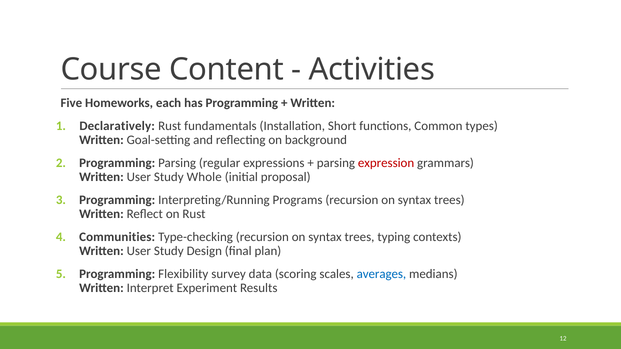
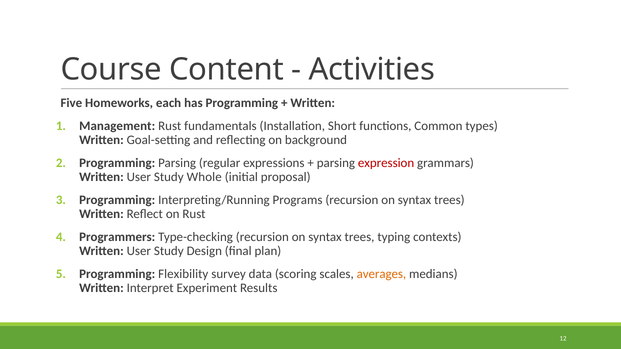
Declaratively: Declaratively -> Management
Communities: Communities -> Programmers
averages colour: blue -> orange
